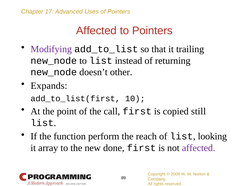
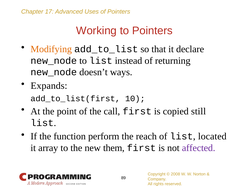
Affected at (96, 31): Affected -> Working
Modifying colour: purple -> orange
trailing: trailing -> declare
other: other -> ways
looking: looking -> located
done: done -> them
